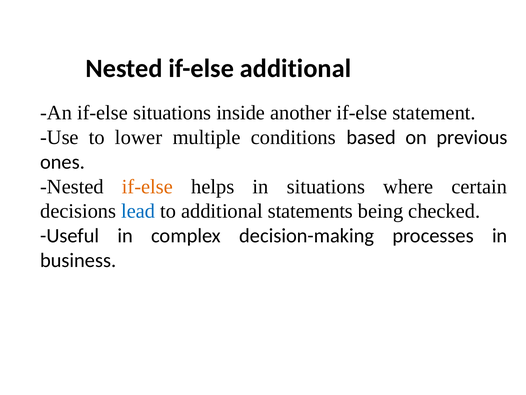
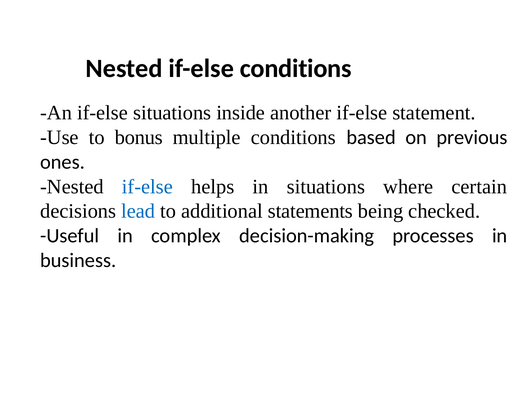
if-else additional: additional -> conditions
lower: lower -> bonus
if-else at (147, 186) colour: orange -> blue
